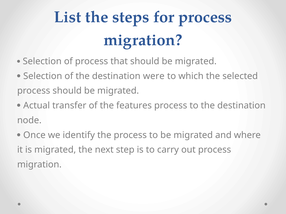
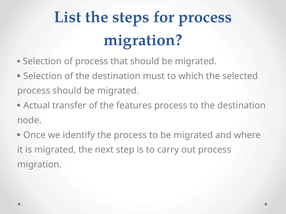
were: were -> must
